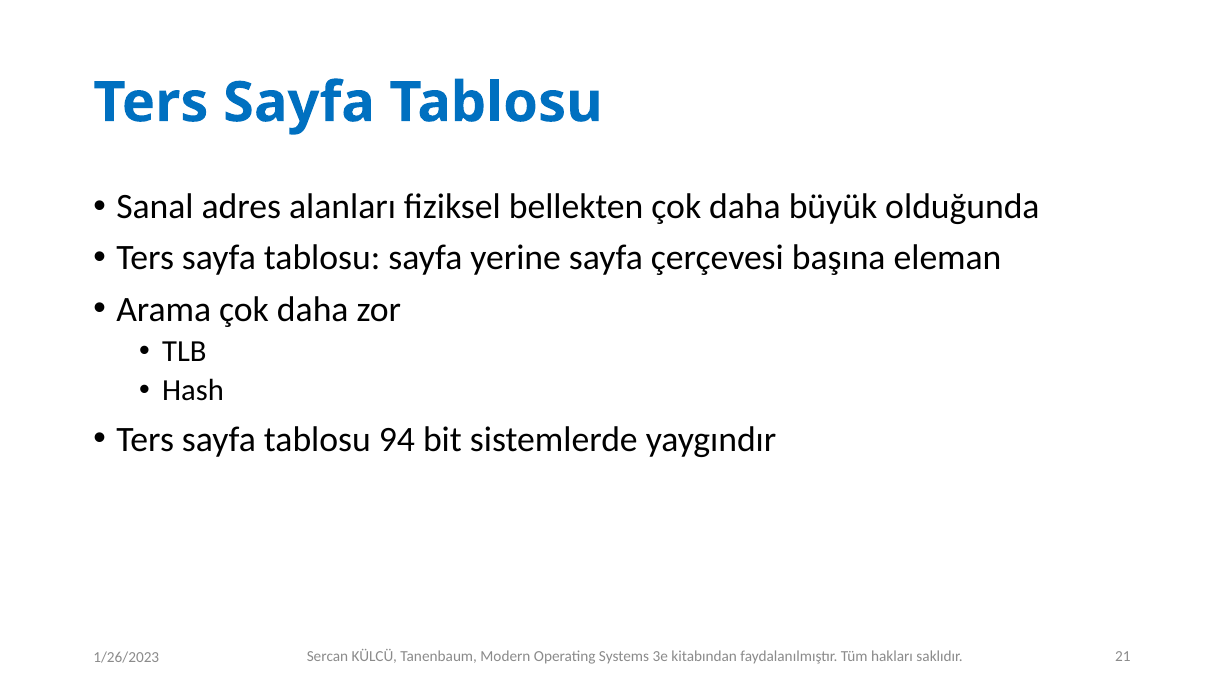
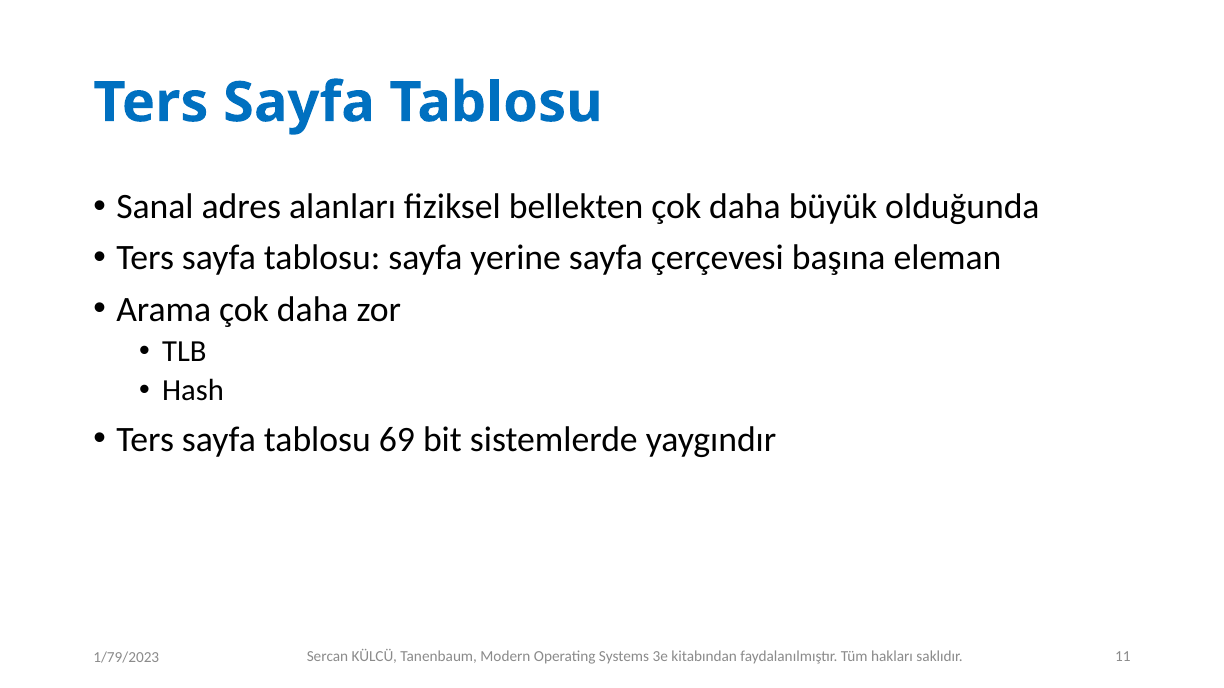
94: 94 -> 69
21: 21 -> 11
1/26/2023: 1/26/2023 -> 1/79/2023
